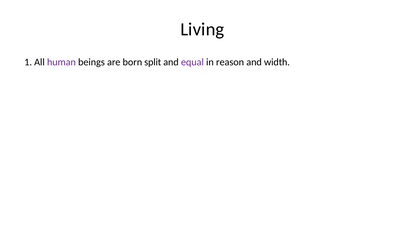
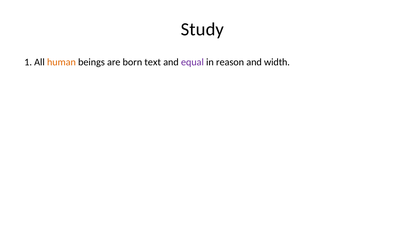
Living: Living -> Study
human colour: purple -> orange
split: split -> text
